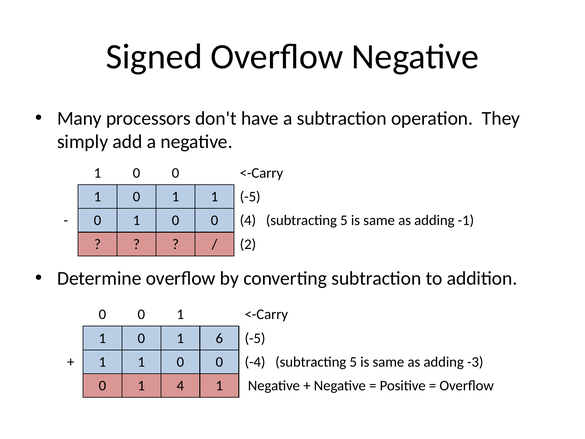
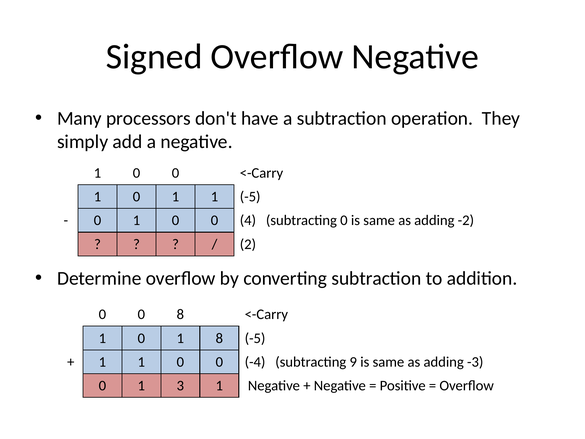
4 subtracting 5: 5 -> 0
-1: -1 -> -2
0 0 1: 1 -> 8
1 6: 6 -> 8
-4 subtracting 5: 5 -> 9
1 4: 4 -> 3
